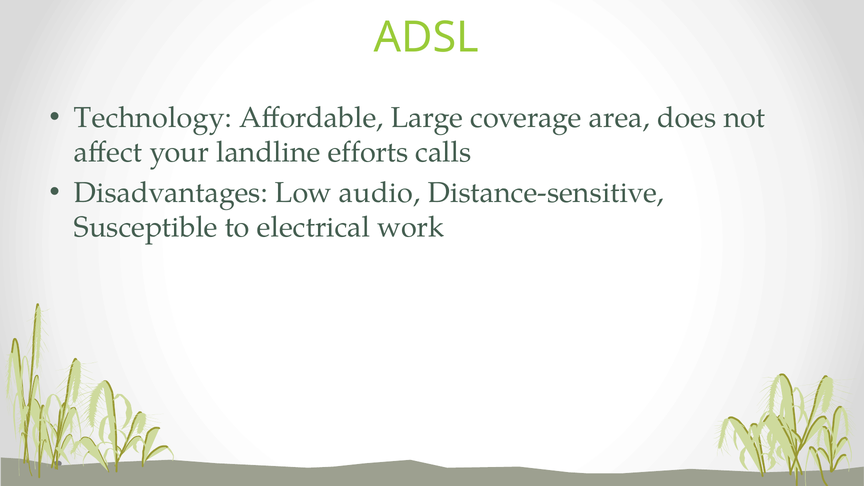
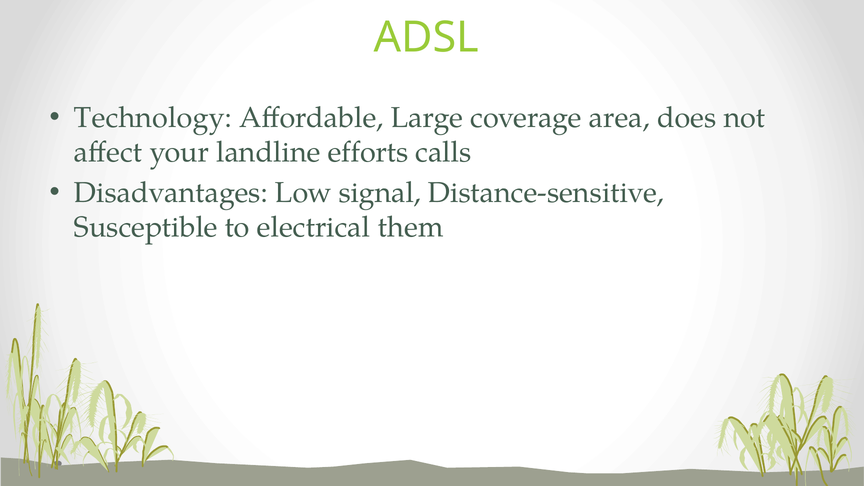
audio: audio -> signal
work: work -> them
